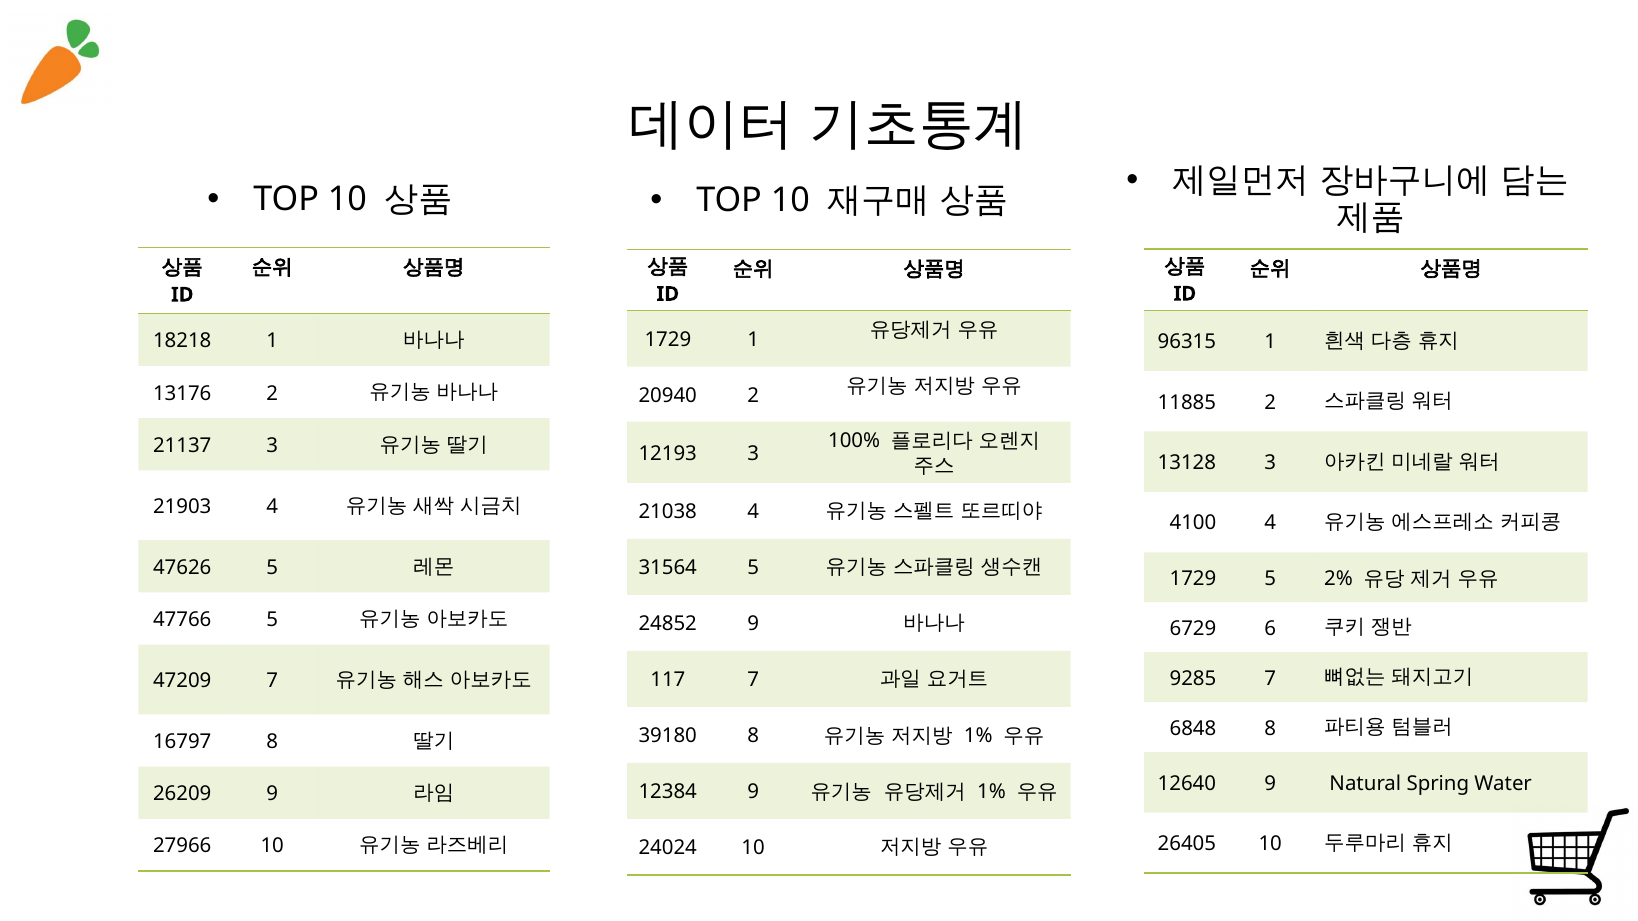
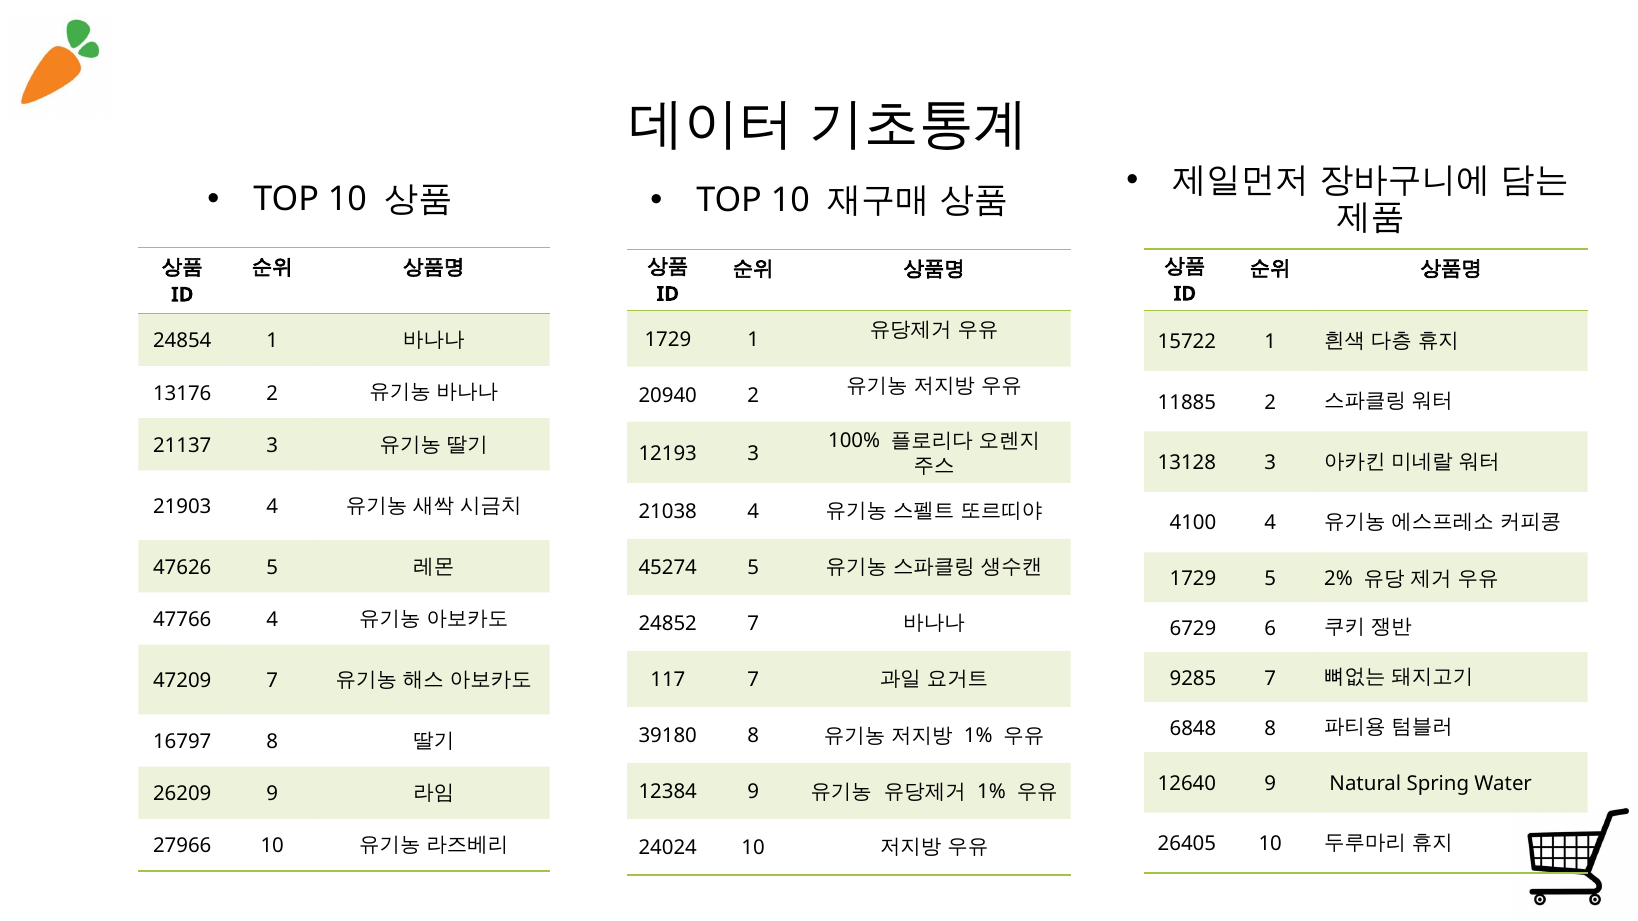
18218: 18218 -> 24854
96315: 96315 -> 15722
31564: 31564 -> 45274
47766 5: 5 -> 4
24852 9: 9 -> 7
